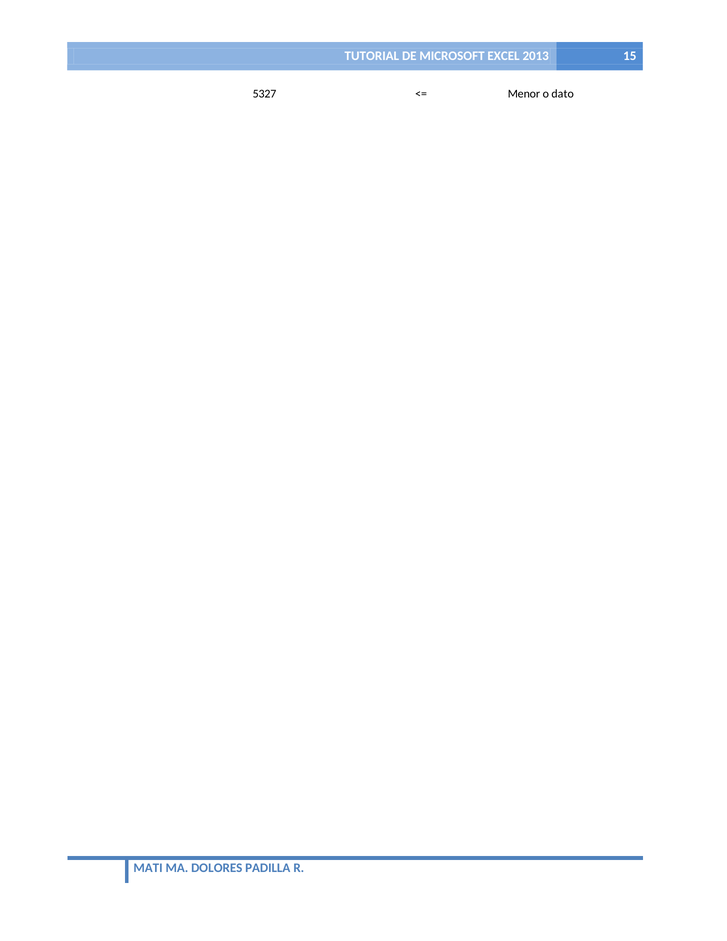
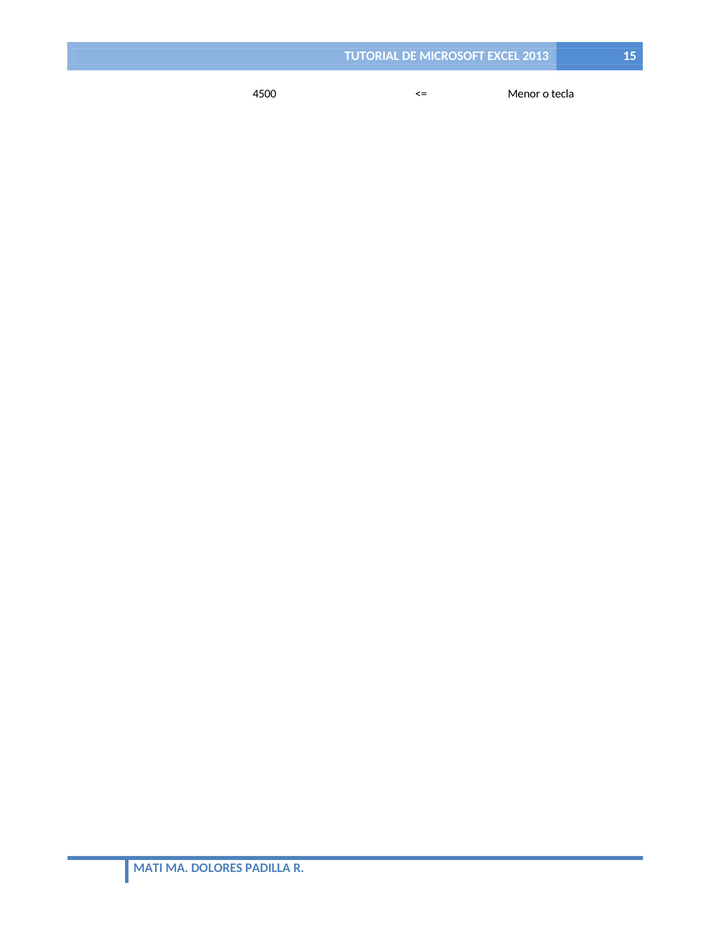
5327: 5327 -> 4500
dato: dato -> tecla
